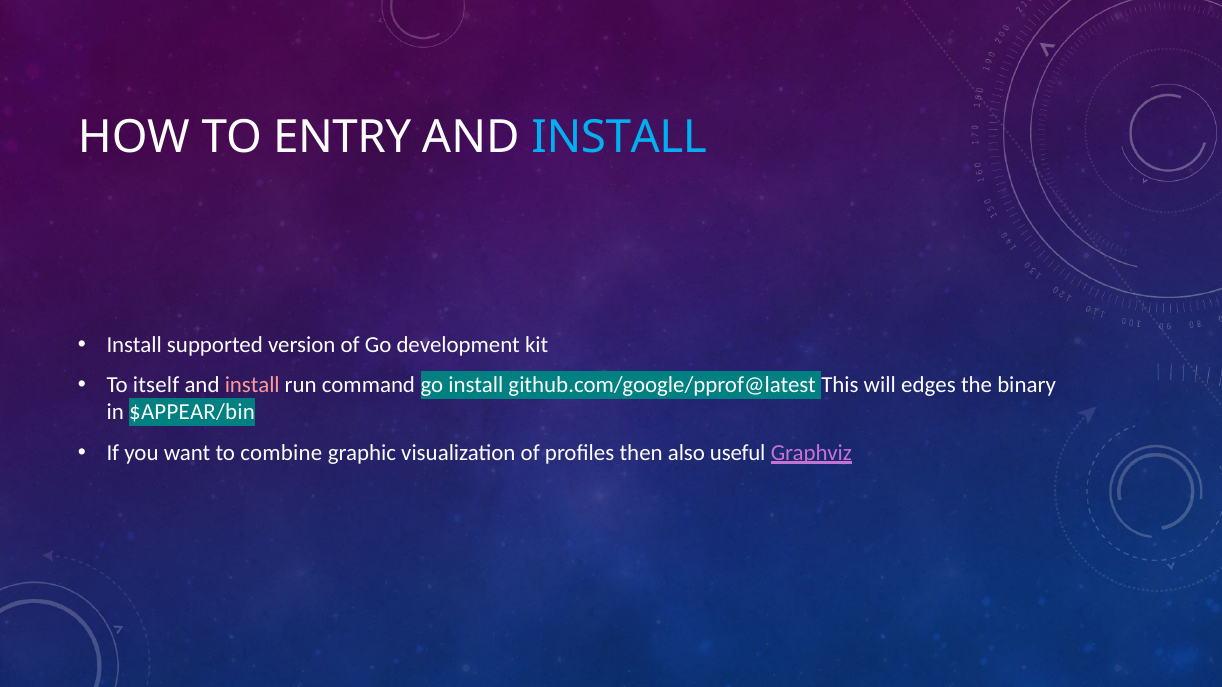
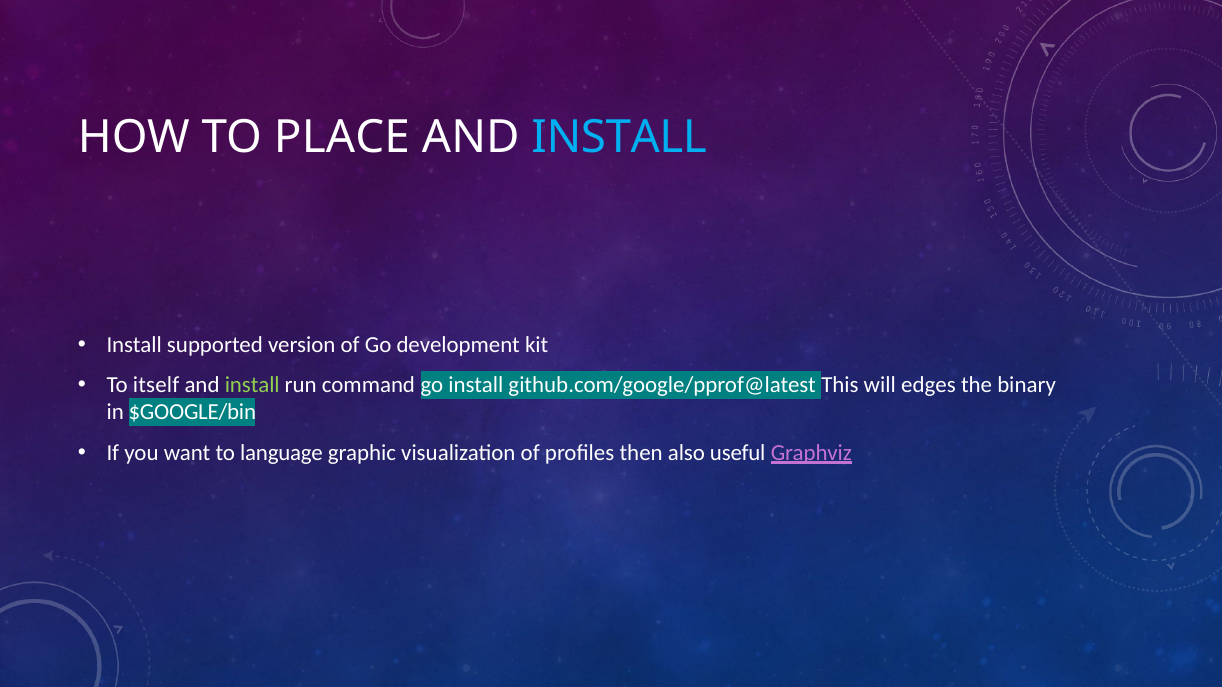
ENTRY: ENTRY -> PLACE
install at (252, 385) colour: pink -> light green
$APPEAR/bin: $APPEAR/bin -> $GOOGLE/bin
combine: combine -> language
